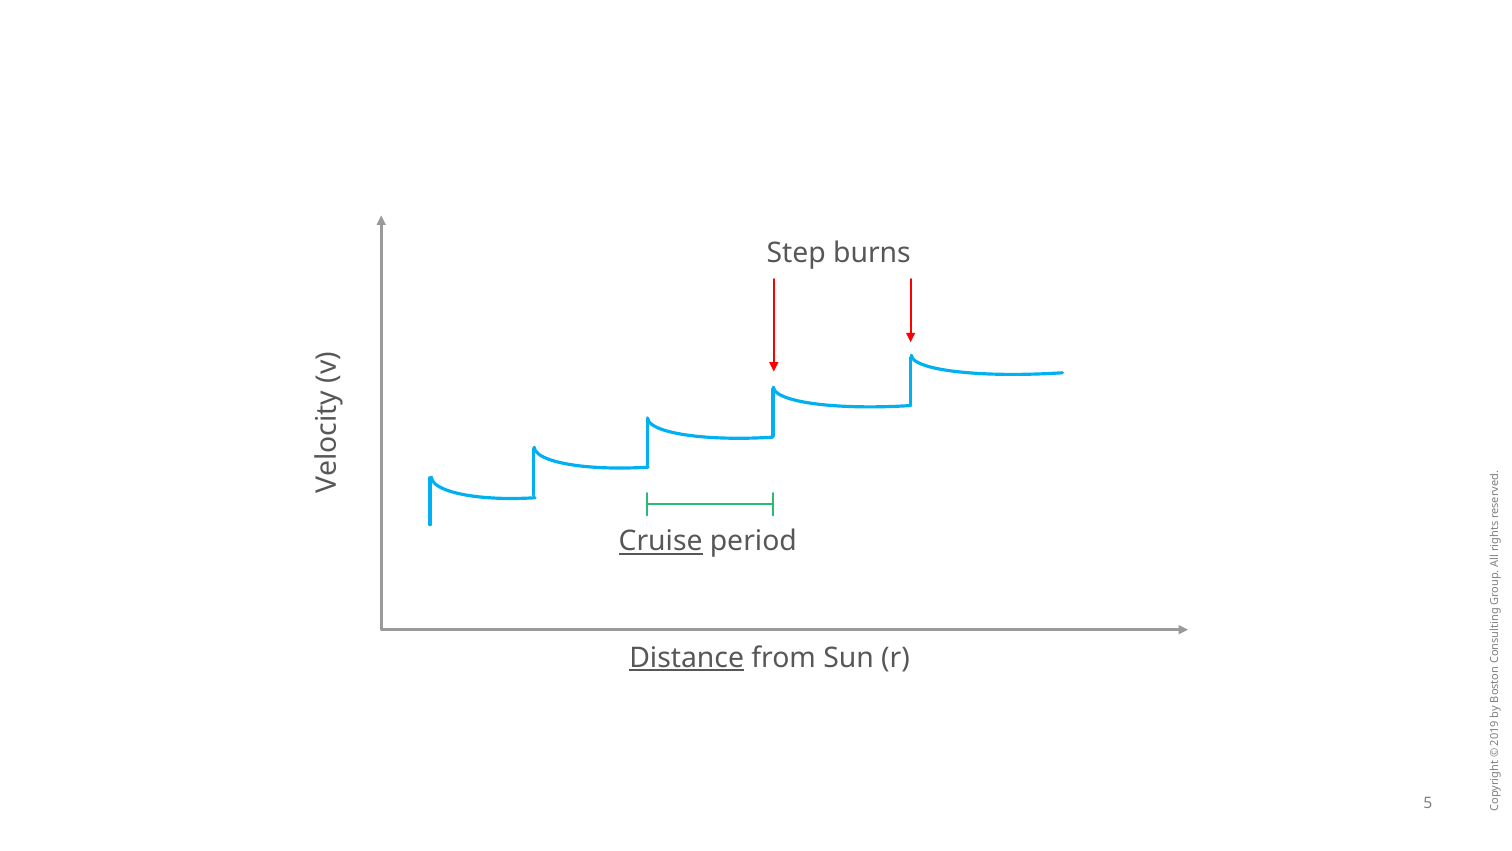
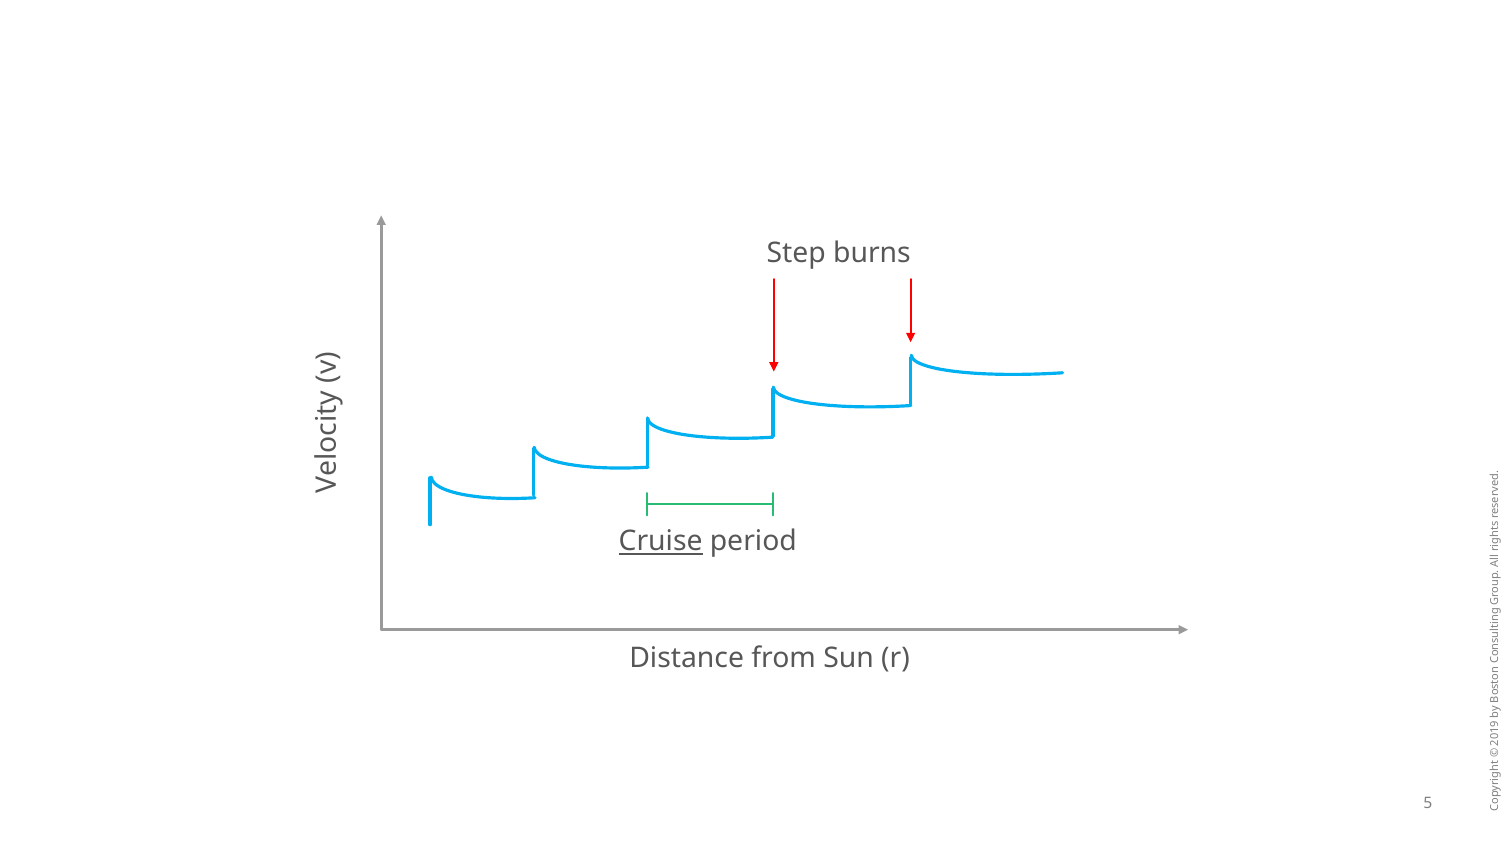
Distance underline: present -> none
